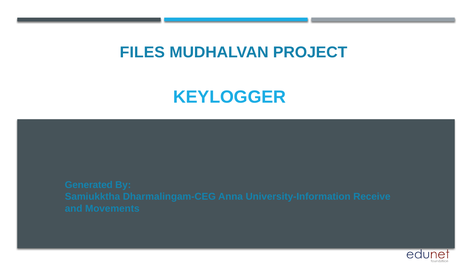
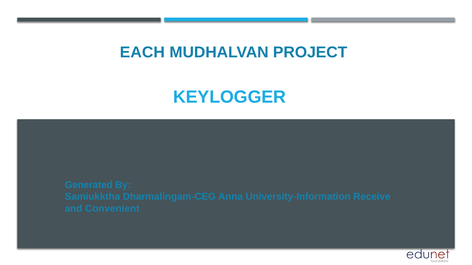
FILES: FILES -> EACH
Movements: Movements -> Convenient
